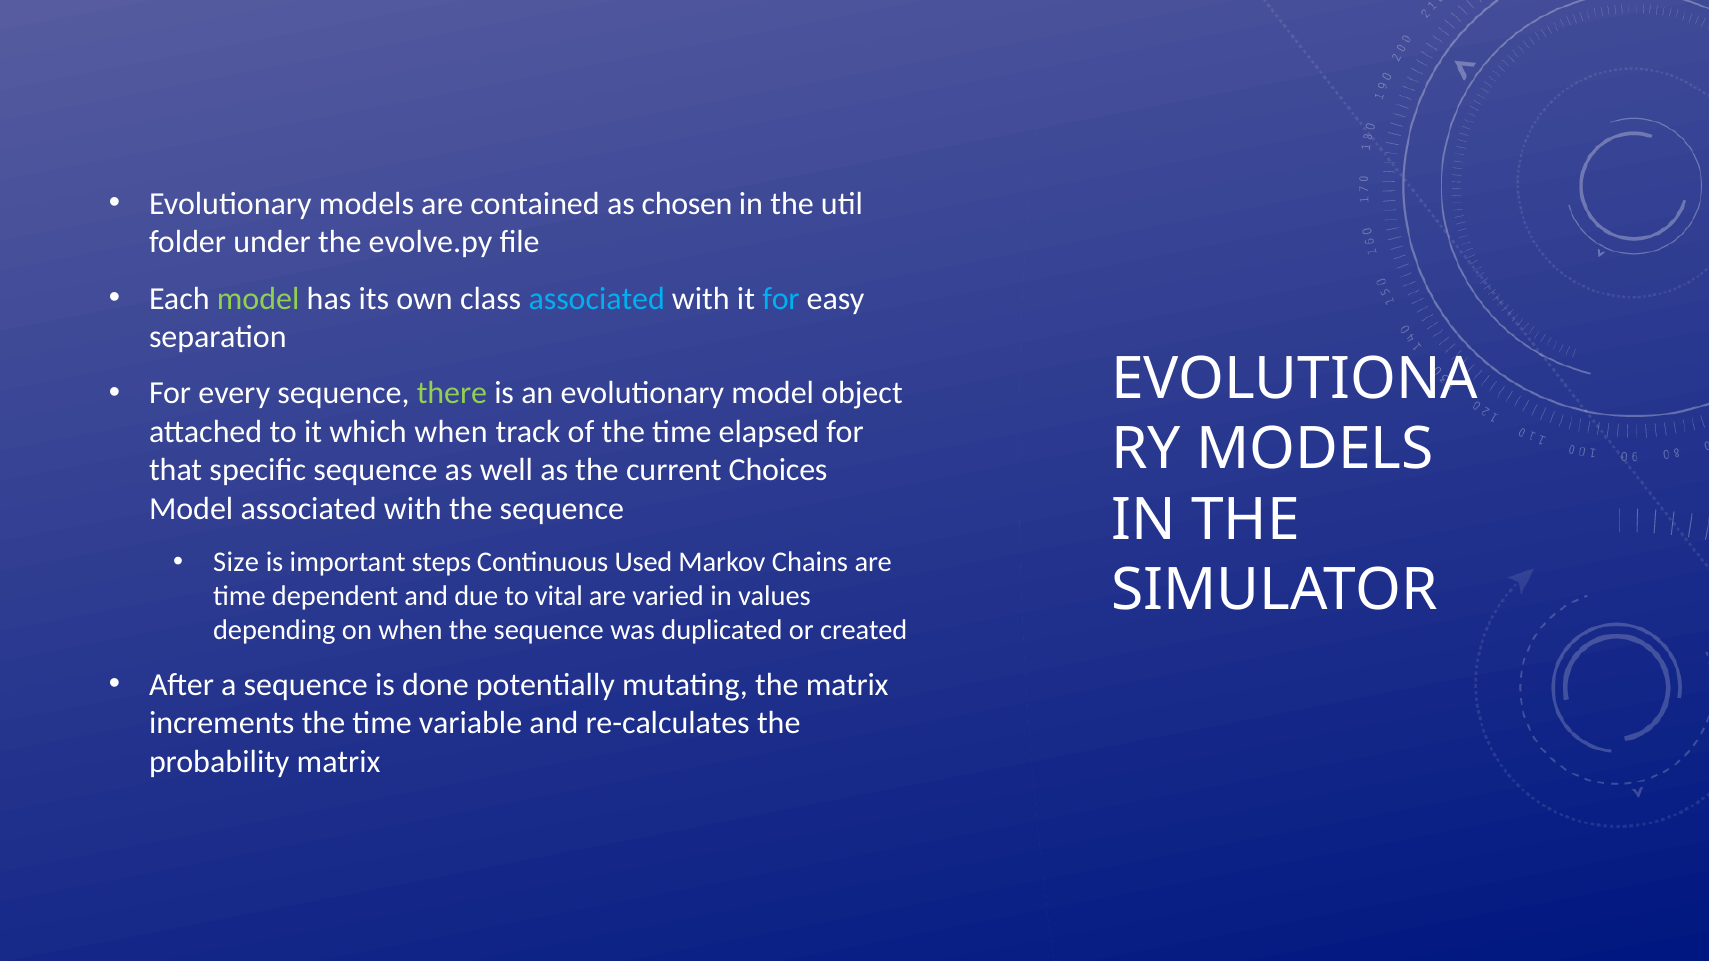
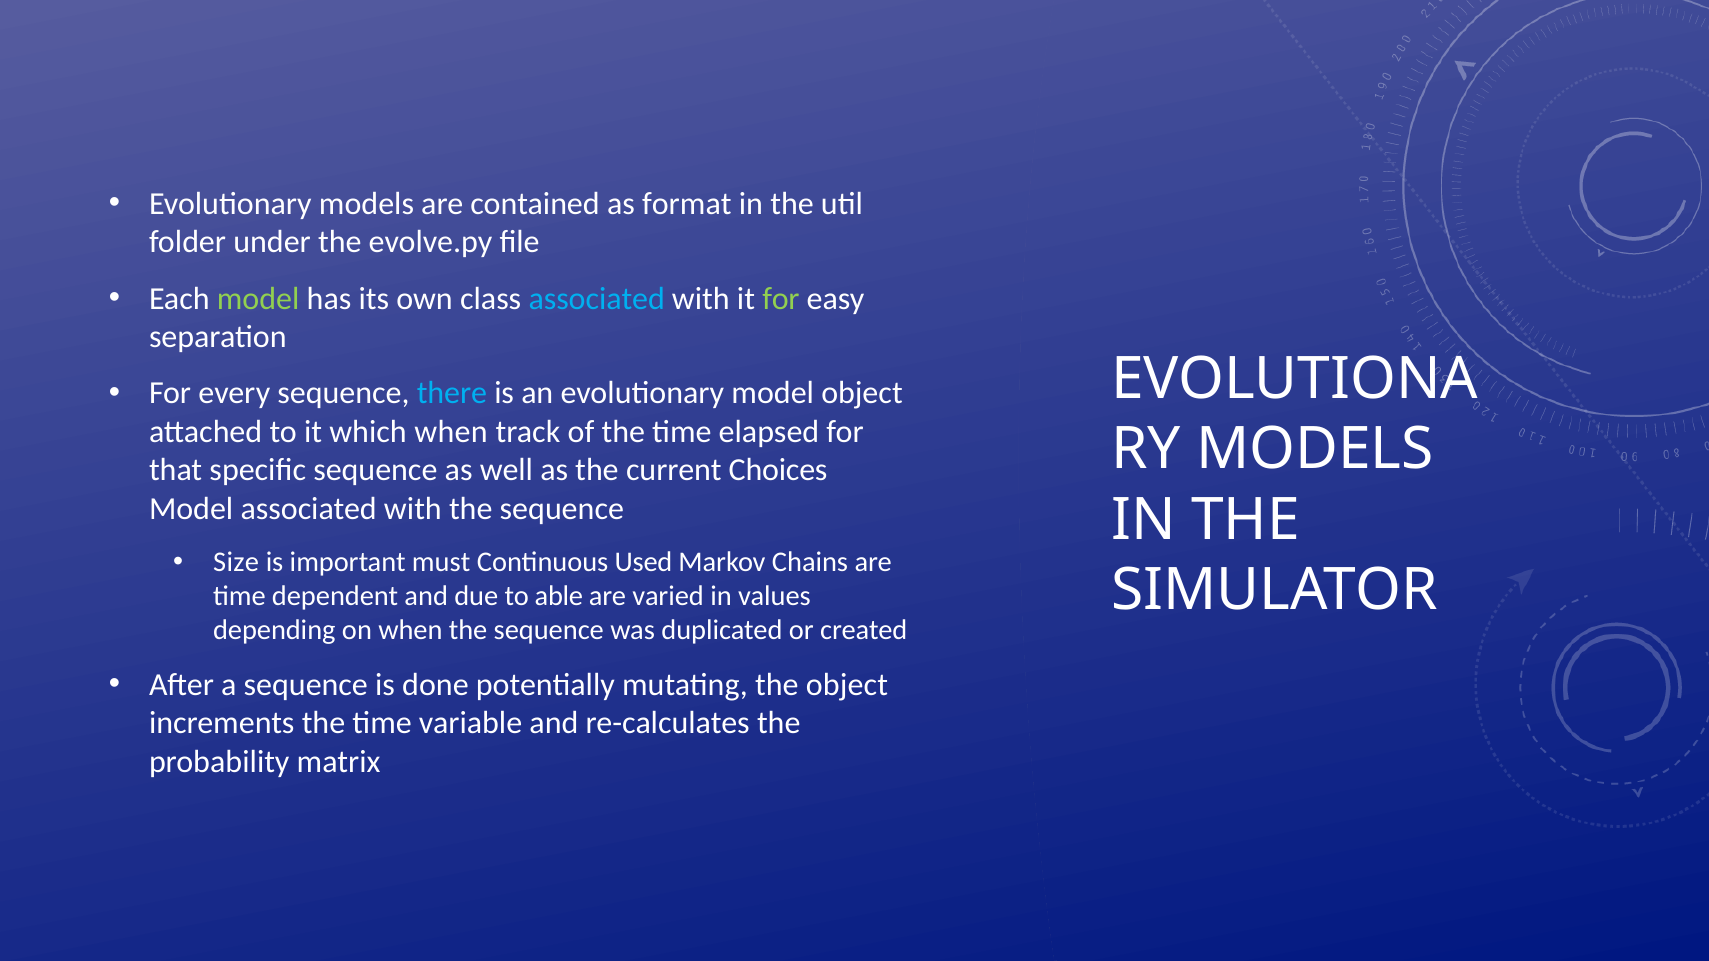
chosen: chosen -> format
for at (781, 299) colour: light blue -> light green
there colour: light green -> light blue
steps: steps -> must
vital: vital -> able
the matrix: matrix -> object
